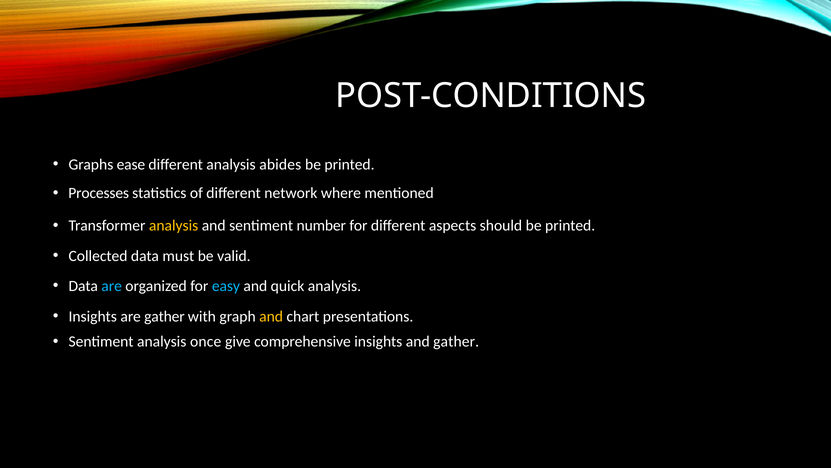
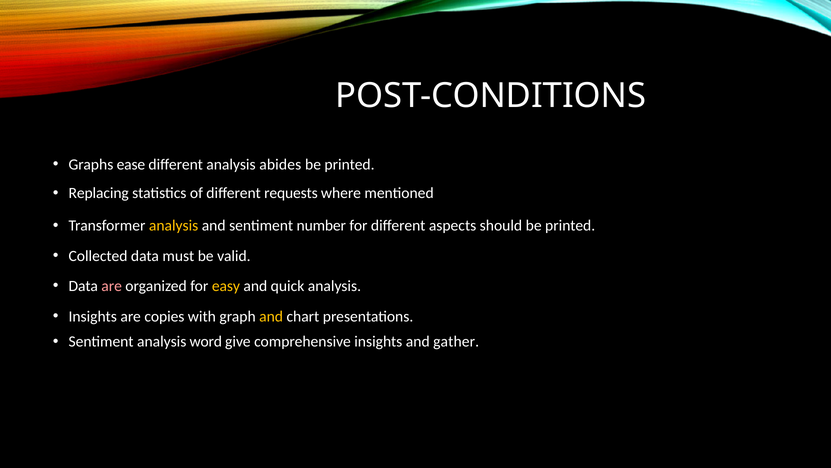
Processes: Processes -> Replacing
network: network -> requests
are at (112, 286) colour: light blue -> pink
easy colour: light blue -> yellow
are gather: gather -> copies
once: once -> word
